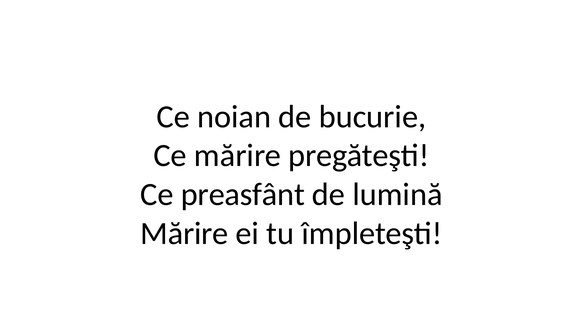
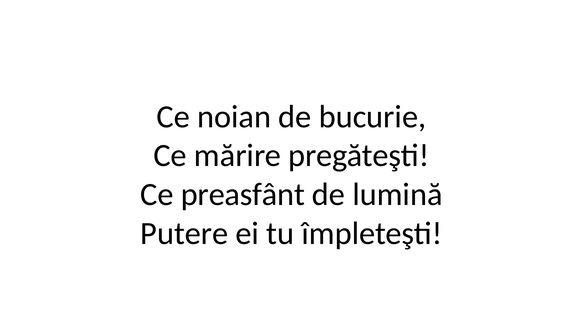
Mărire at (184, 233): Mărire -> Putere
